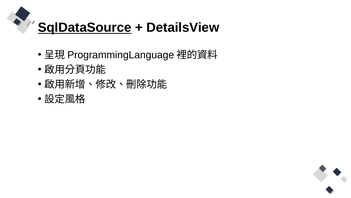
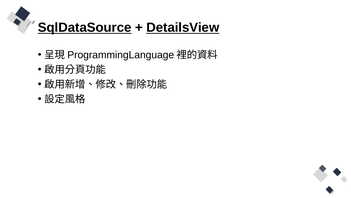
DetailsView underline: none -> present
